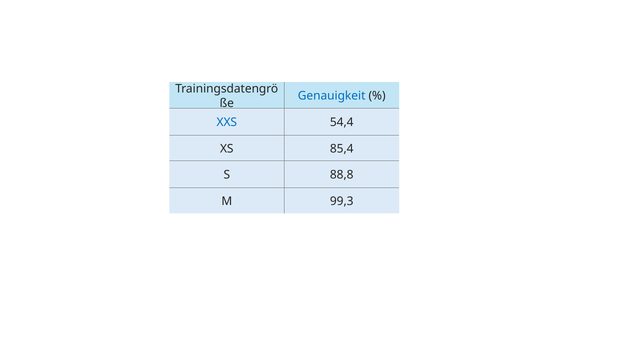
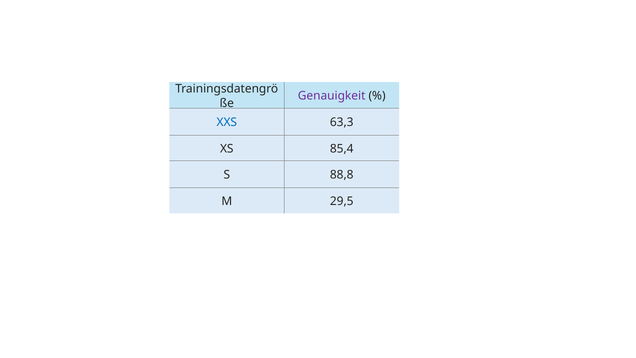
Genauigkeit colour: blue -> purple
54,4: 54,4 -> 63,3
99,3: 99,3 -> 29,5
